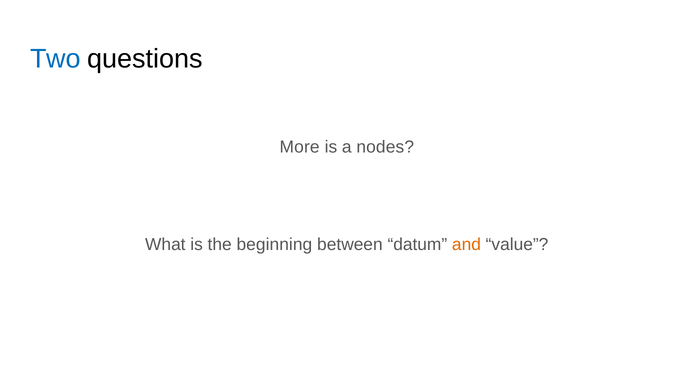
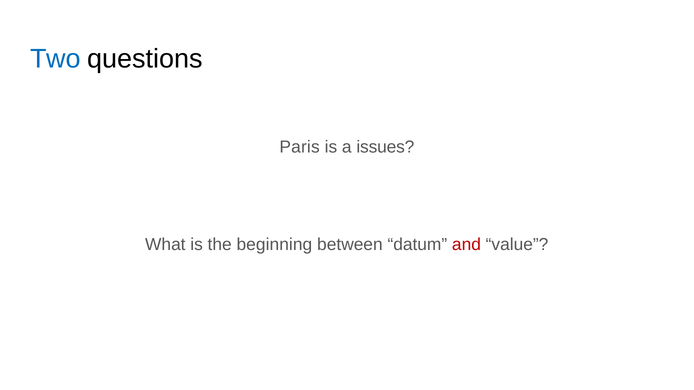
More: More -> Paris
nodes: nodes -> issues
and colour: orange -> red
